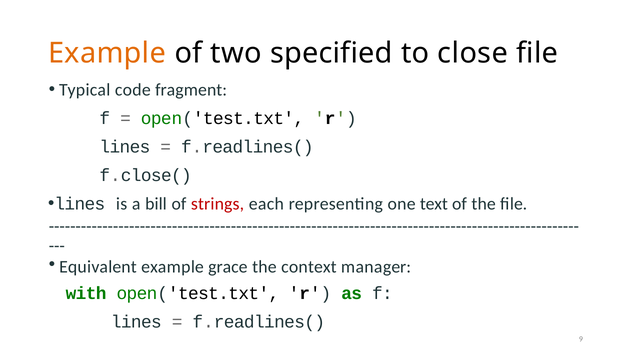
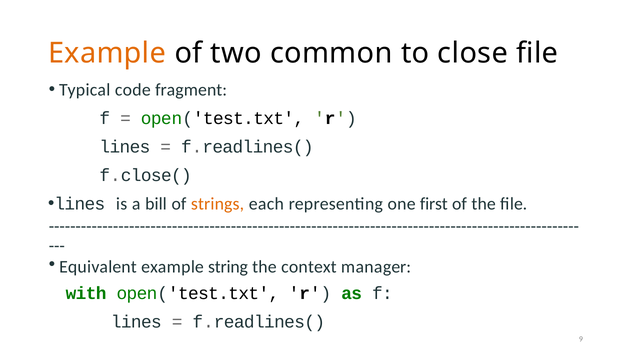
specified: specified -> common
strings colour: red -> orange
text: text -> first
grace: grace -> string
